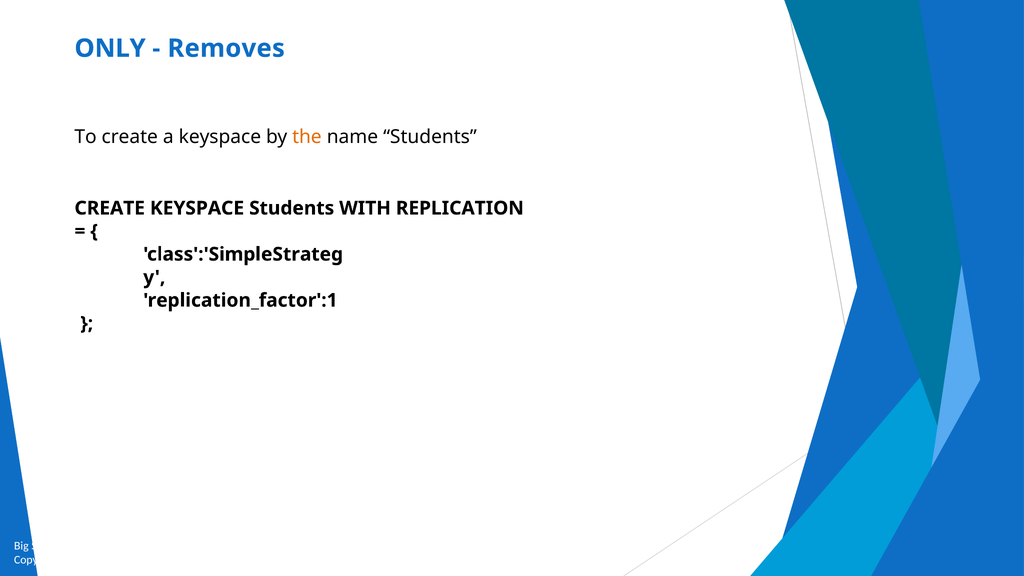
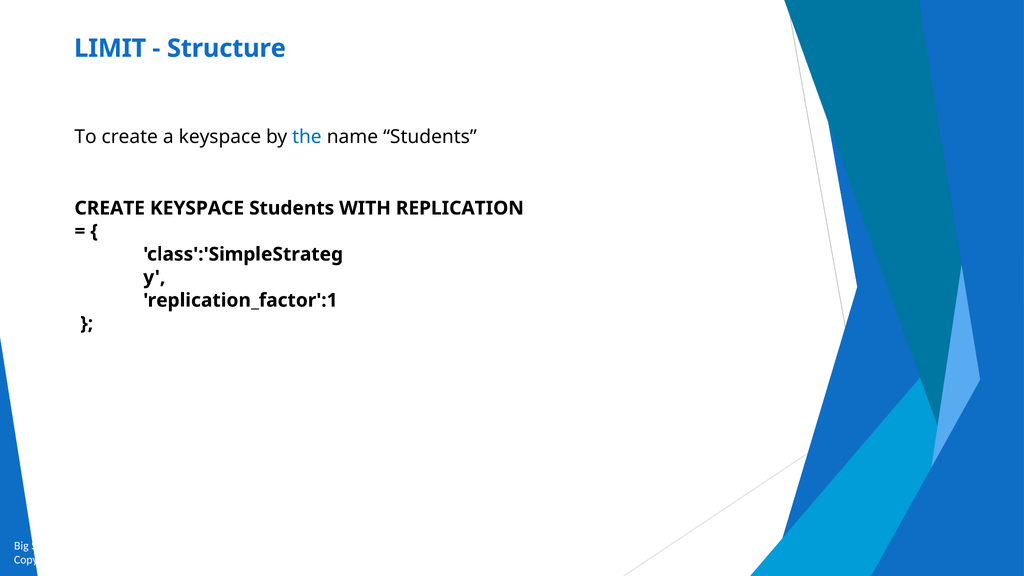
ONLY: ONLY -> LIMIT
Removes: Removes -> Structure
the colour: orange -> blue
